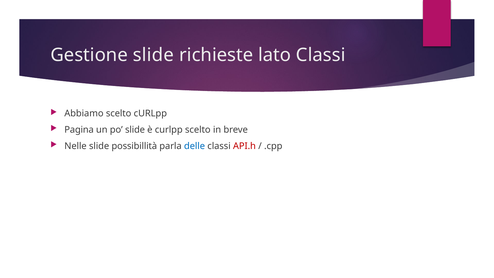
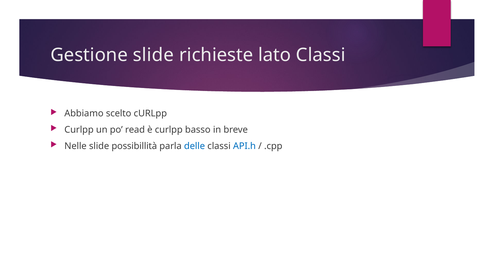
Pagina at (79, 130): Pagina -> Curlpp
po slide: slide -> read
curlpp scelto: scelto -> basso
API.h colour: red -> blue
